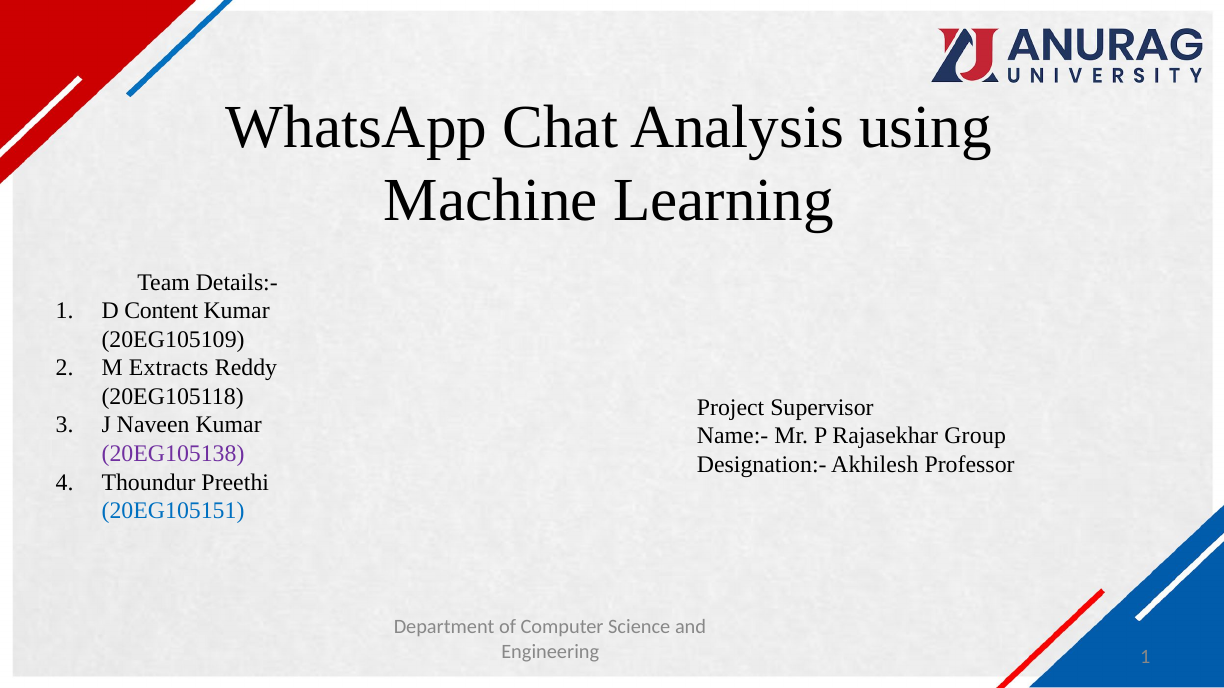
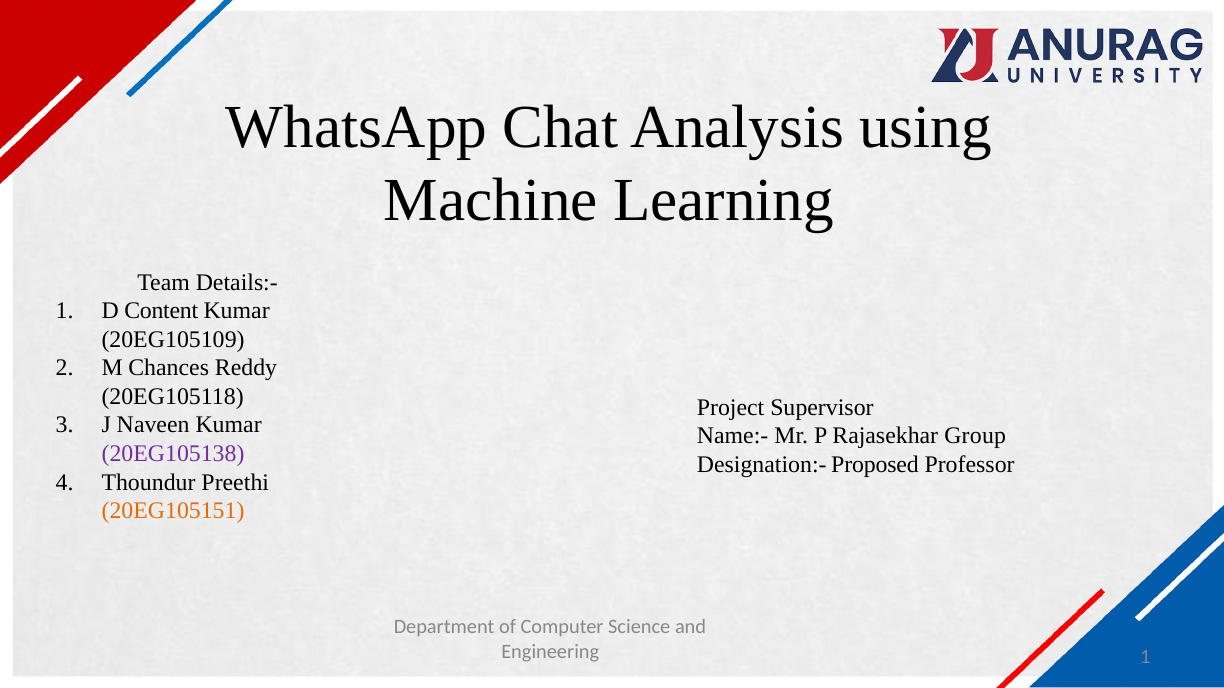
Extracts: Extracts -> Chances
Akhilesh: Akhilesh -> Proposed
20EG105151 colour: blue -> orange
